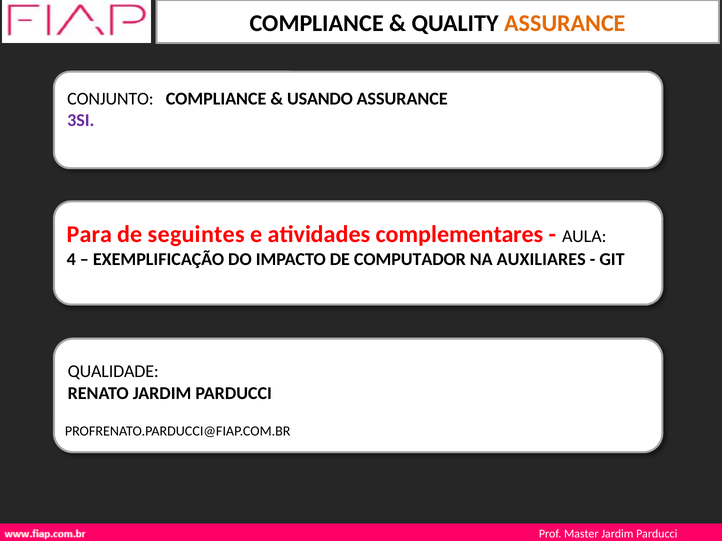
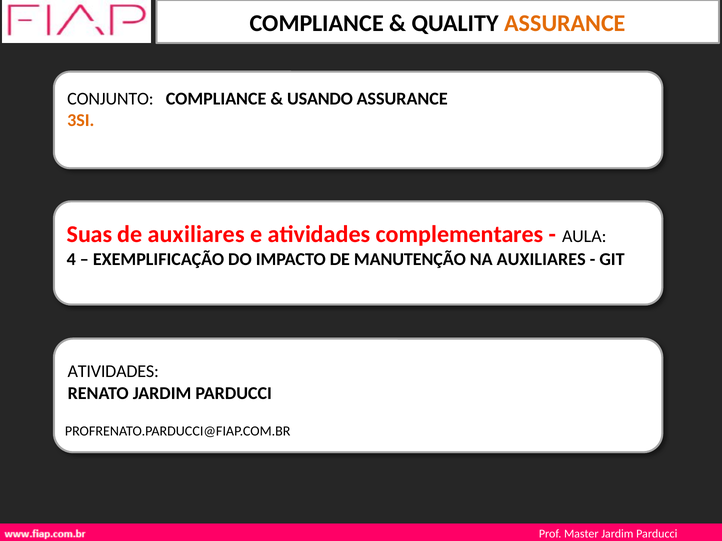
3SI colour: purple -> orange
Para: Para -> Suas
de seguintes: seguintes -> auxiliares
COMPUTADOR: COMPUTADOR -> MANUTENÇÃO
QUALIDADE at (113, 372): QUALIDADE -> ATIVIDADES
